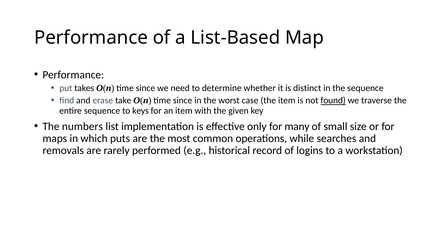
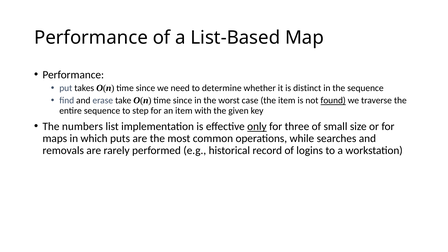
keys: keys -> step
only underline: none -> present
many: many -> three
